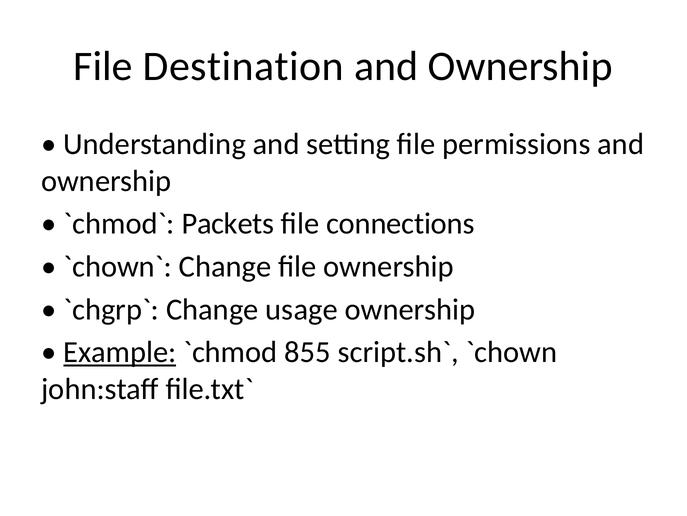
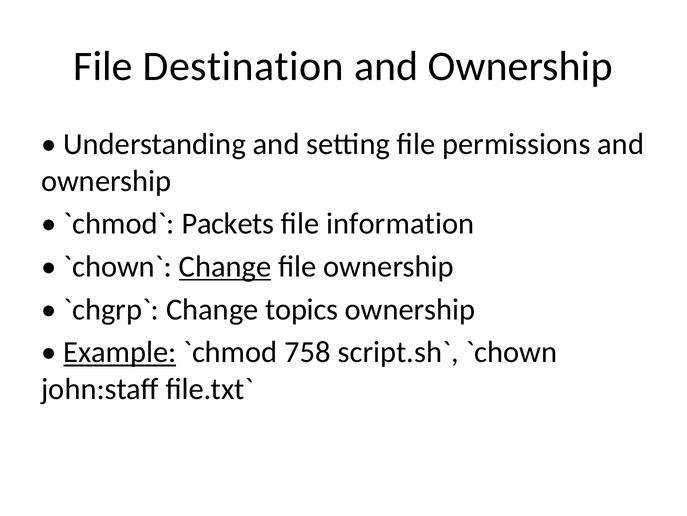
connections: connections -> information
Change at (225, 266) underline: none -> present
usage: usage -> topics
855: 855 -> 758
